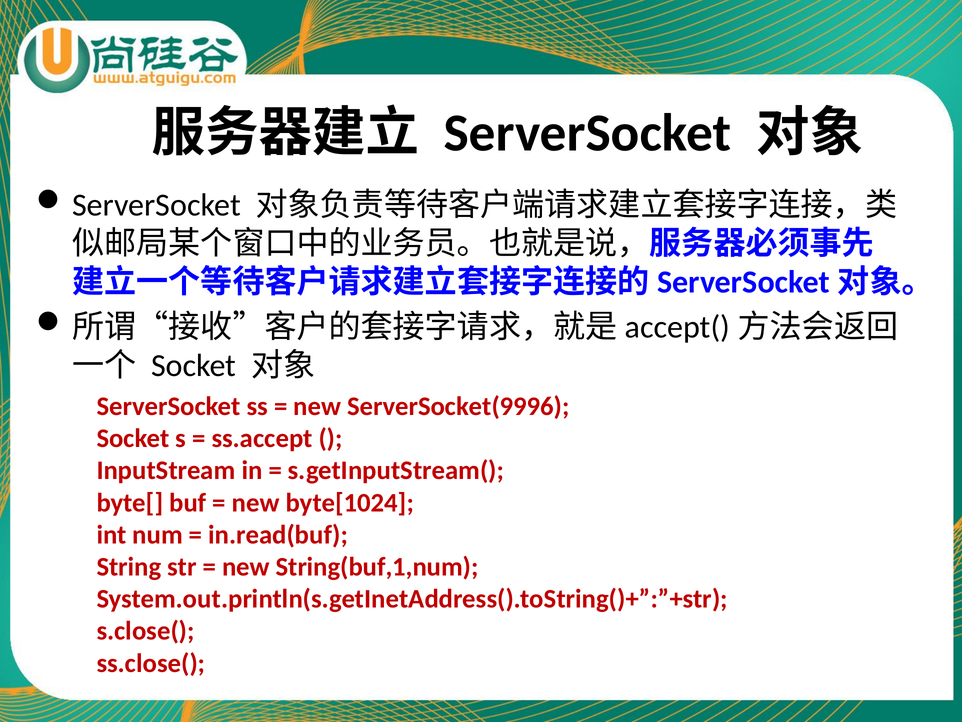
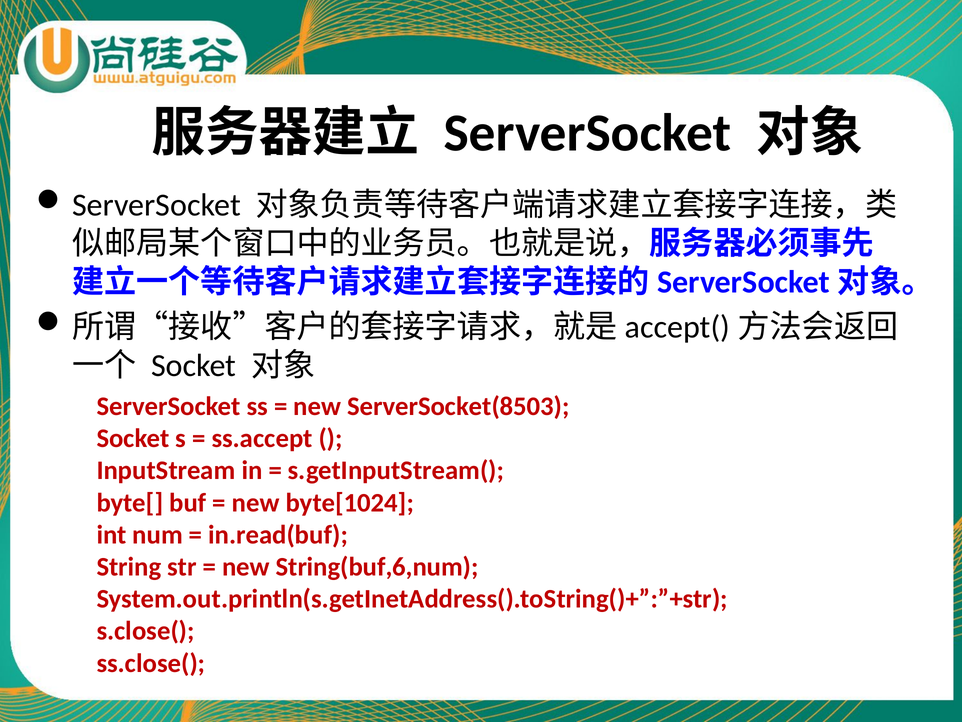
ServerSocket(9996: ServerSocket(9996 -> ServerSocket(8503
String(buf,1,num: String(buf,1,num -> String(buf,6,num
